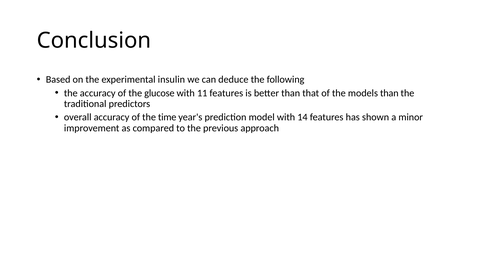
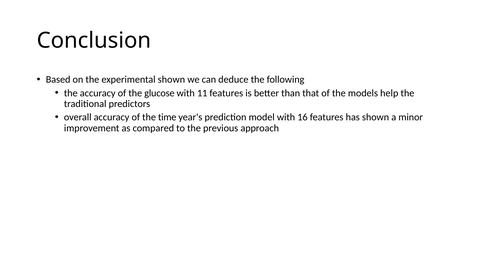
experimental insulin: insulin -> shown
models than: than -> help
14: 14 -> 16
